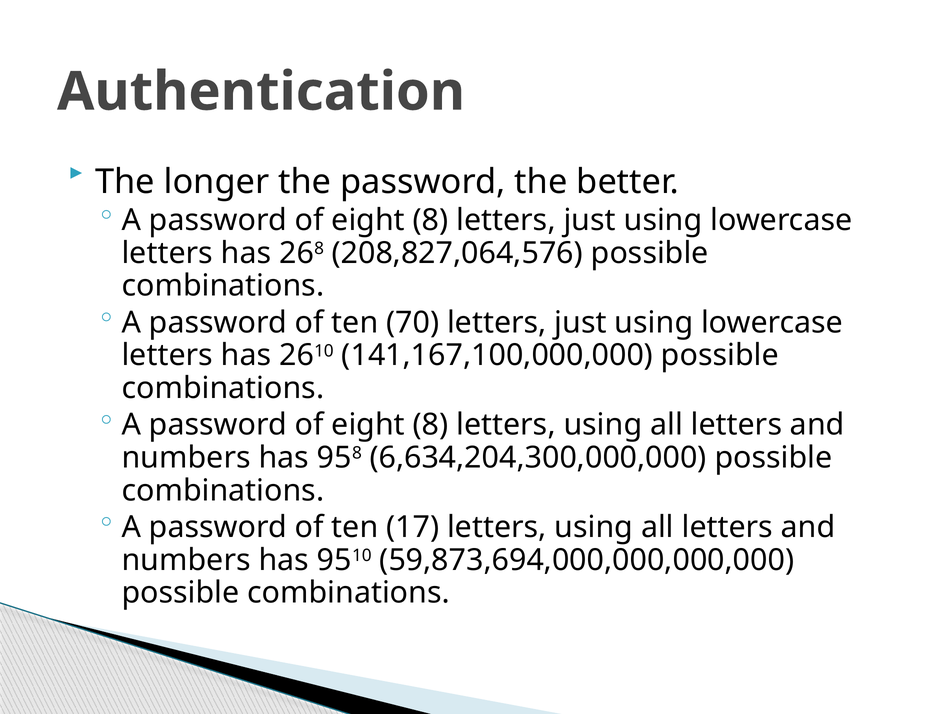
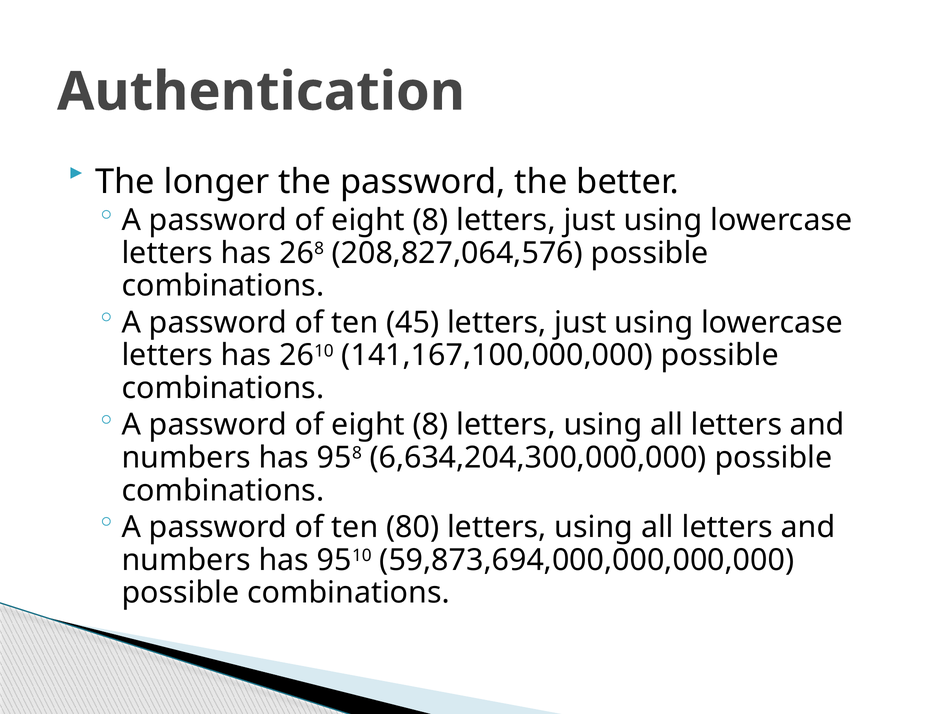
70: 70 -> 45
17: 17 -> 80
